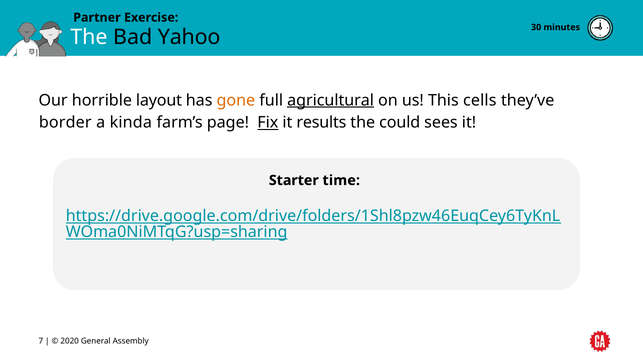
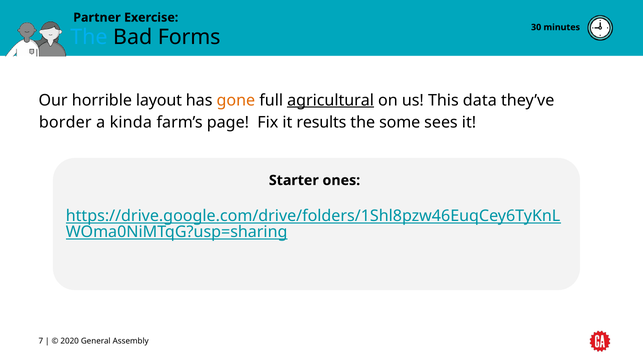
The at (89, 37) colour: white -> light blue
Yahoo: Yahoo -> Forms
cells: cells -> data
Fix underline: present -> none
could: could -> some
time: time -> ones
